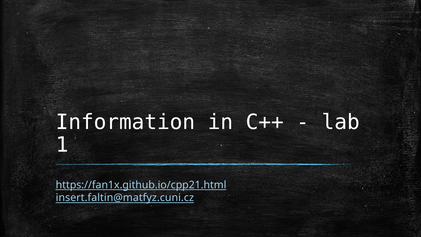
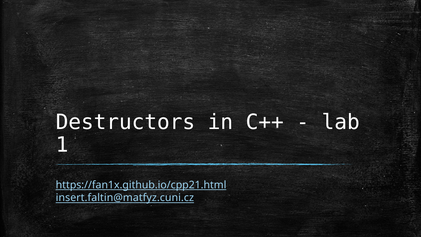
Information: Information -> Destructors
